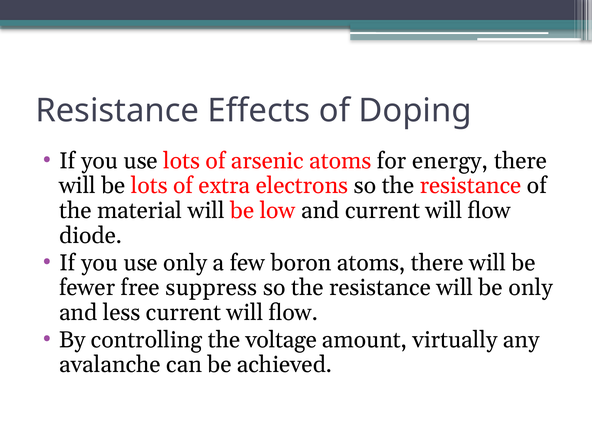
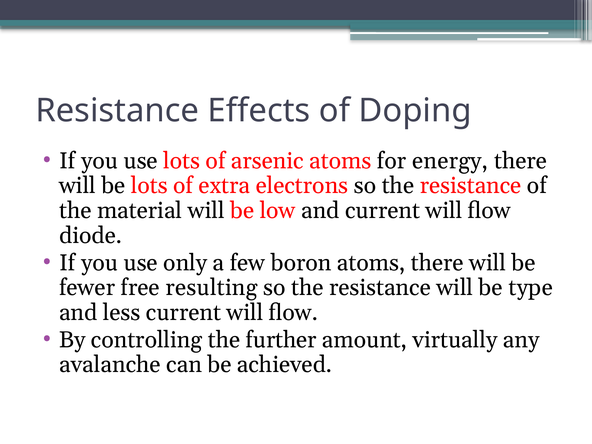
suppress: suppress -> resulting
be only: only -> type
voltage: voltage -> further
